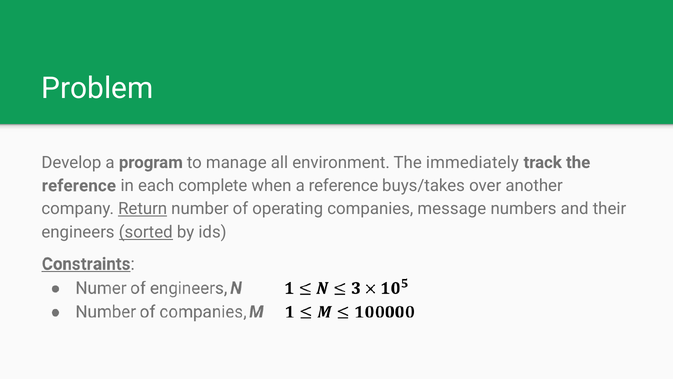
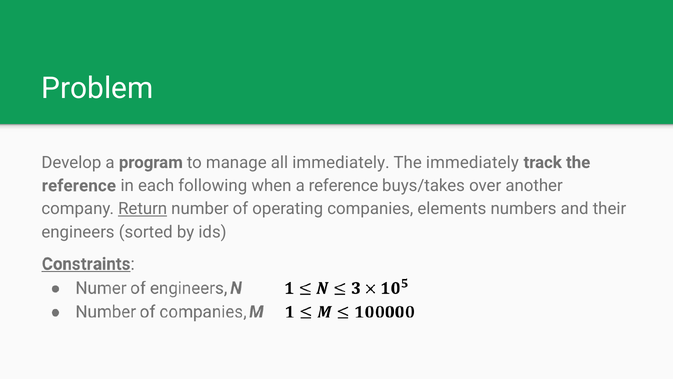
all environment: environment -> immediately
complete: complete -> following
message: message -> elements
sorted underline: present -> none
